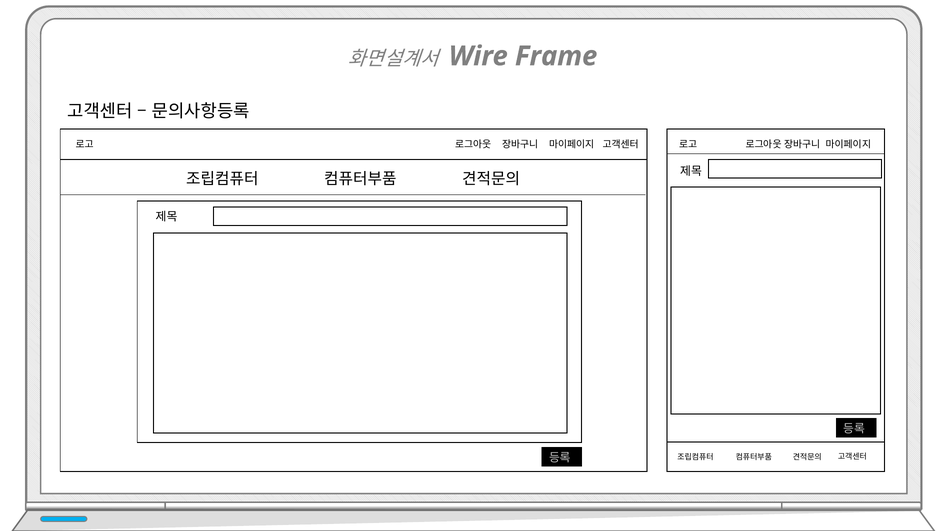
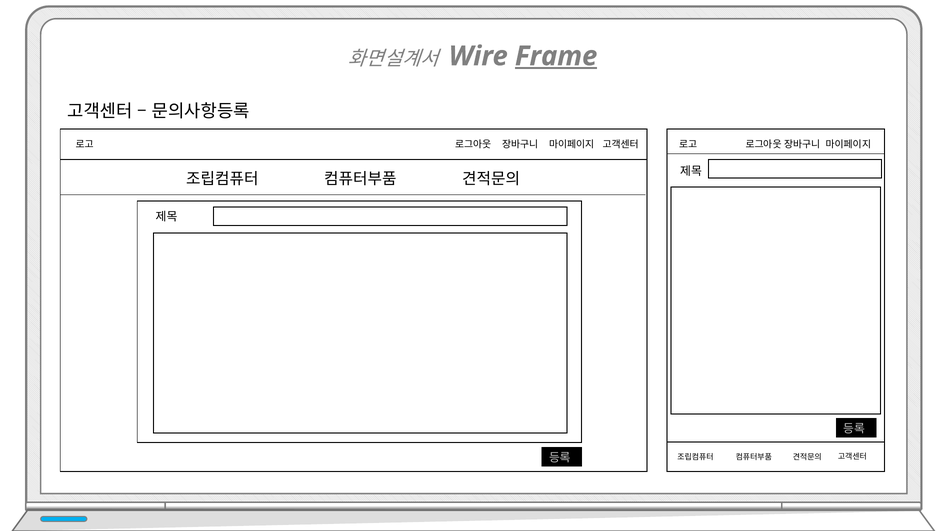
Frame underline: none -> present
